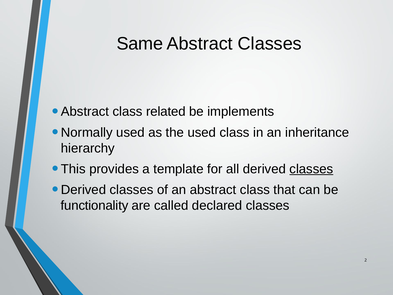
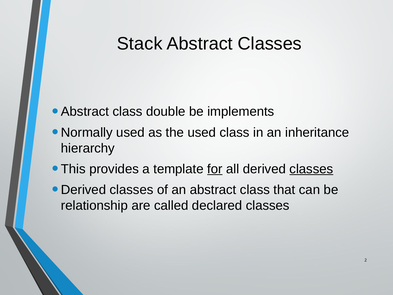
Same: Same -> Stack
related: related -> double
for underline: none -> present
functionality: functionality -> relationship
